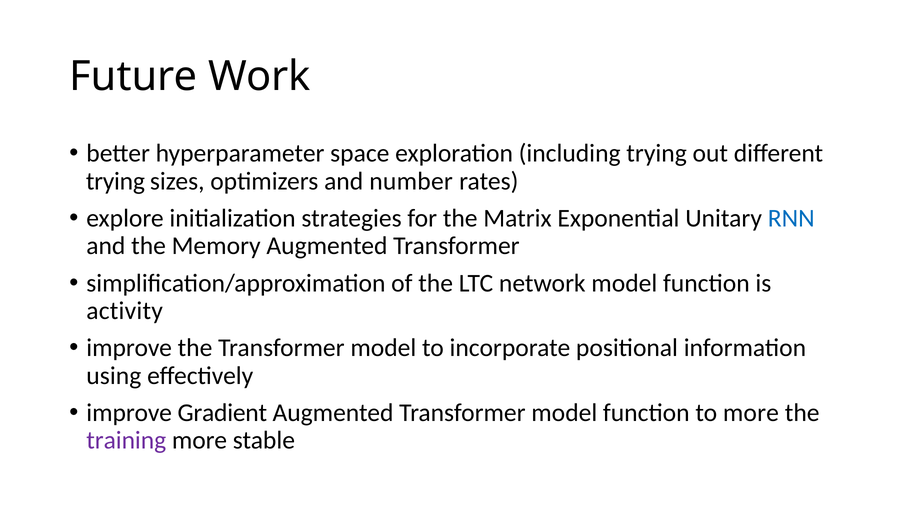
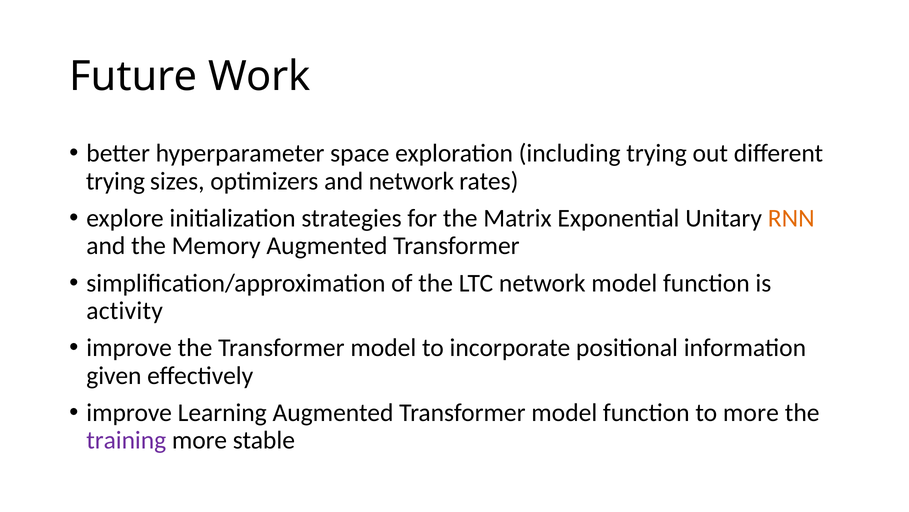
and number: number -> network
RNN colour: blue -> orange
using: using -> given
Gradient: Gradient -> Learning
